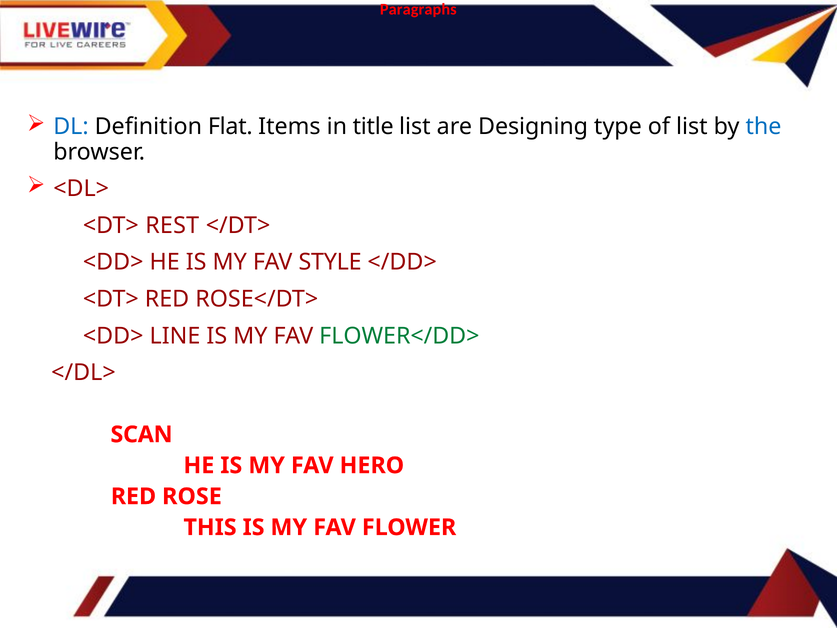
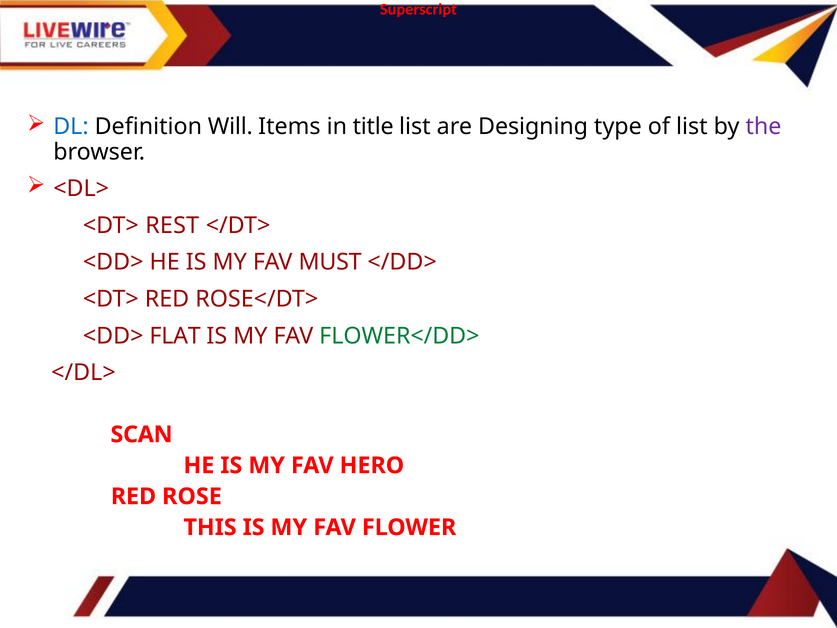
Paragraphs: Paragraphs -> Superscript
Flat: Flat -> Will
the colour: blue -> purple
STYLE: STYLE -> MUST
LINE: LINE -> FLAT
